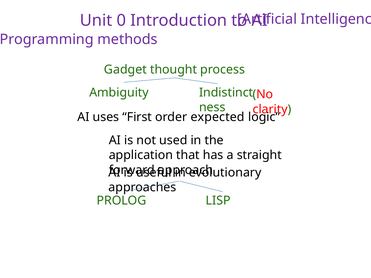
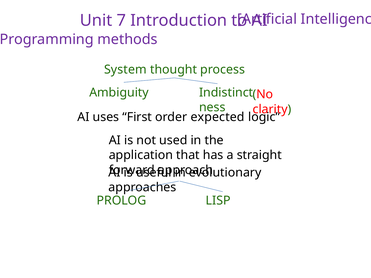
0: 0 -> 7
Gadget: Gadget -> System
